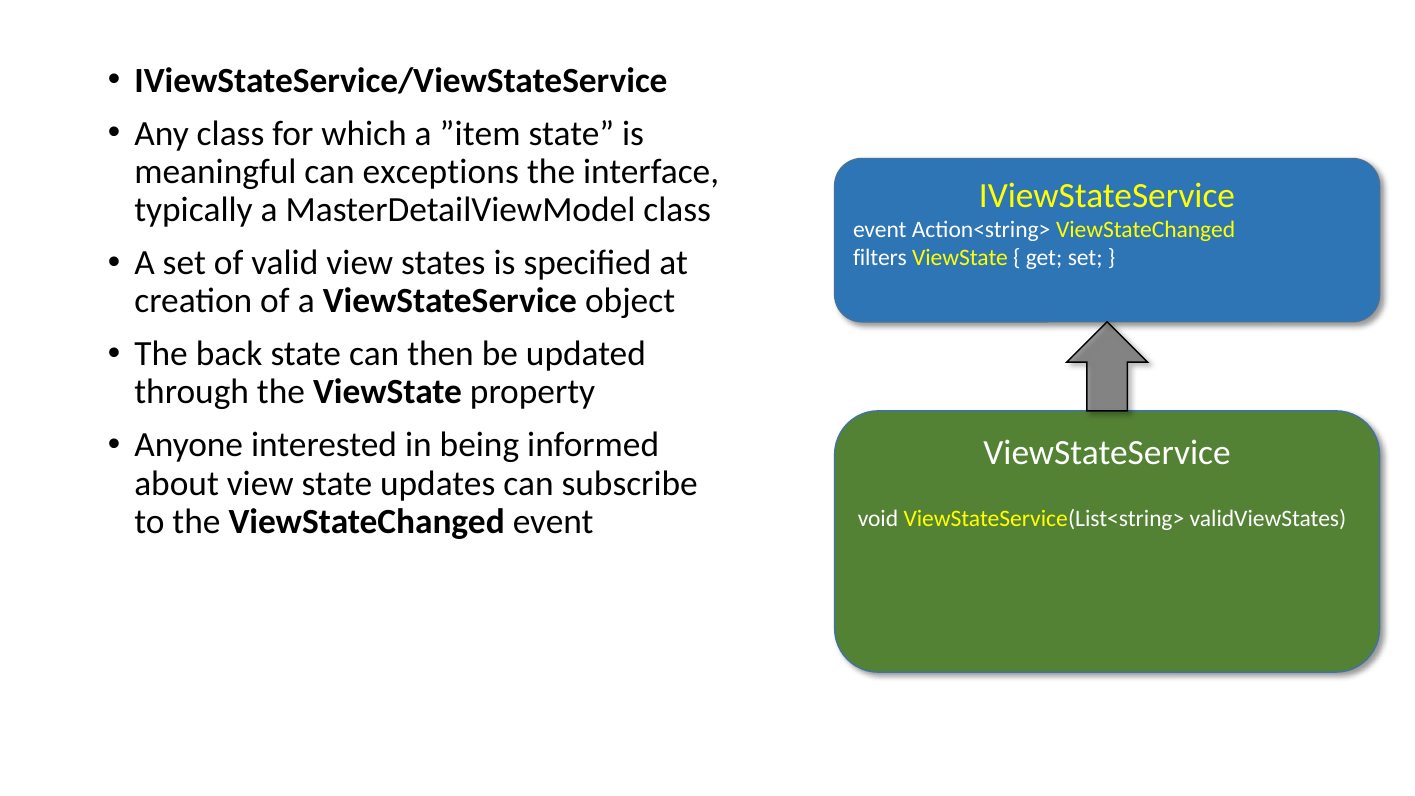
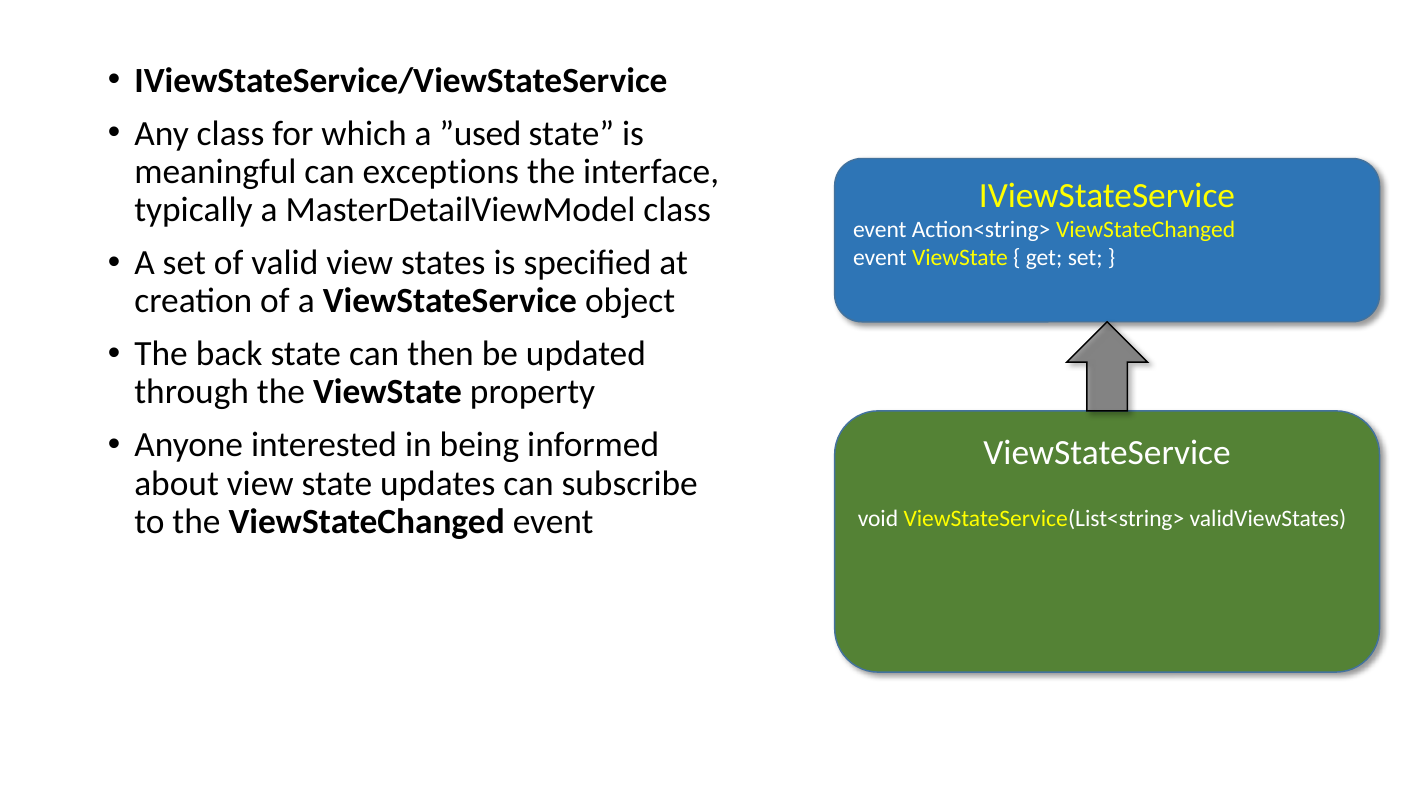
”item: ”item -> ”used
filters at (880, 258): filters -> event
